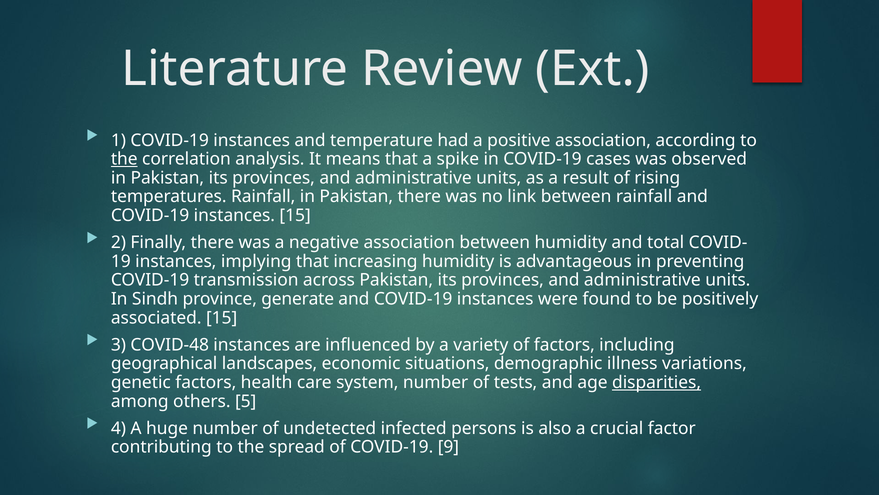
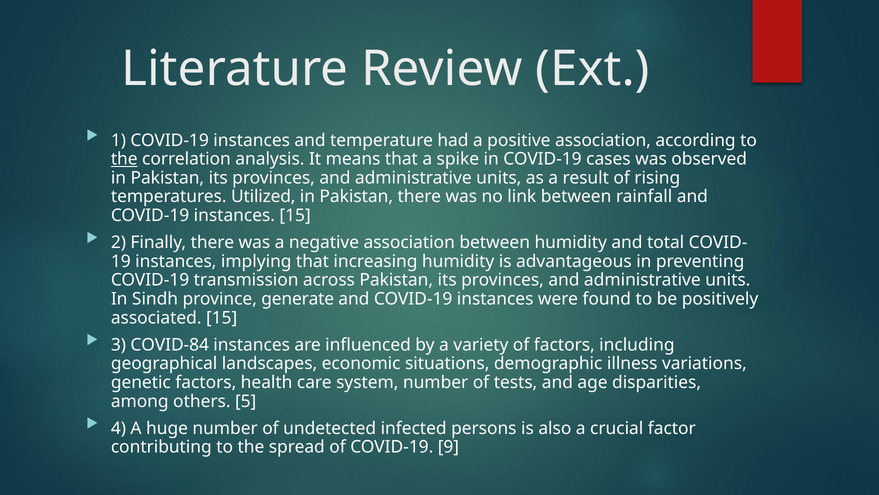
temperatures Rainfall: Rainfall -> Utilized
COVID-48: COVID-48 -> COVID-84
disparities underline: present -> none
